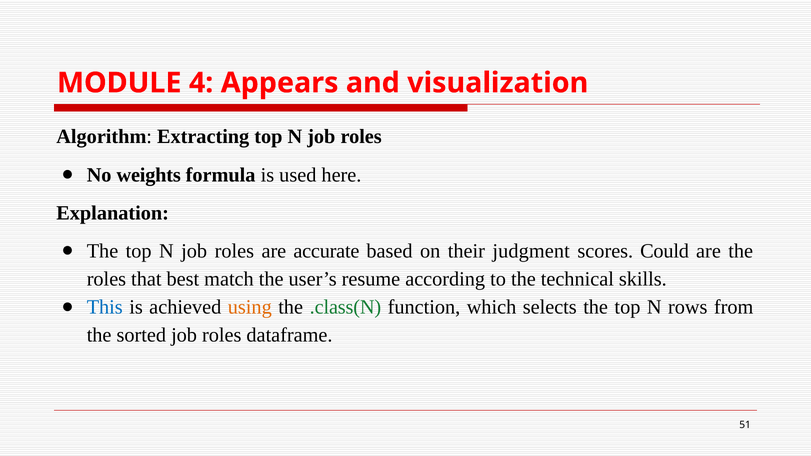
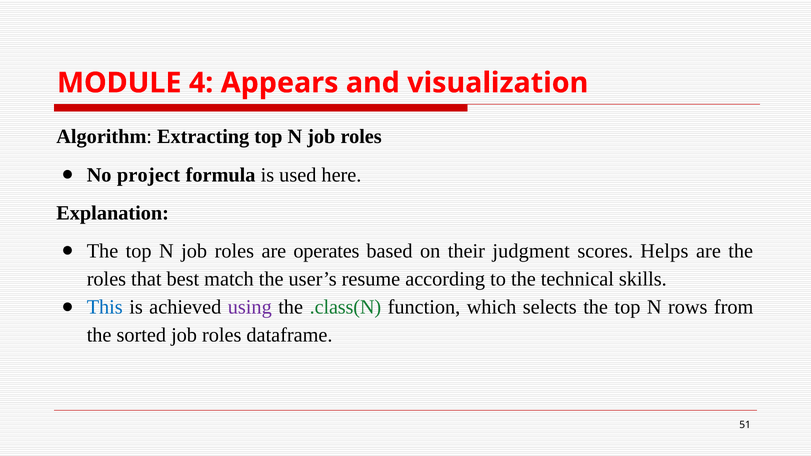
weights: weights -> project
accurate: accurate -> operates
Could: Could -> Helps
using colour: orange -> purple
